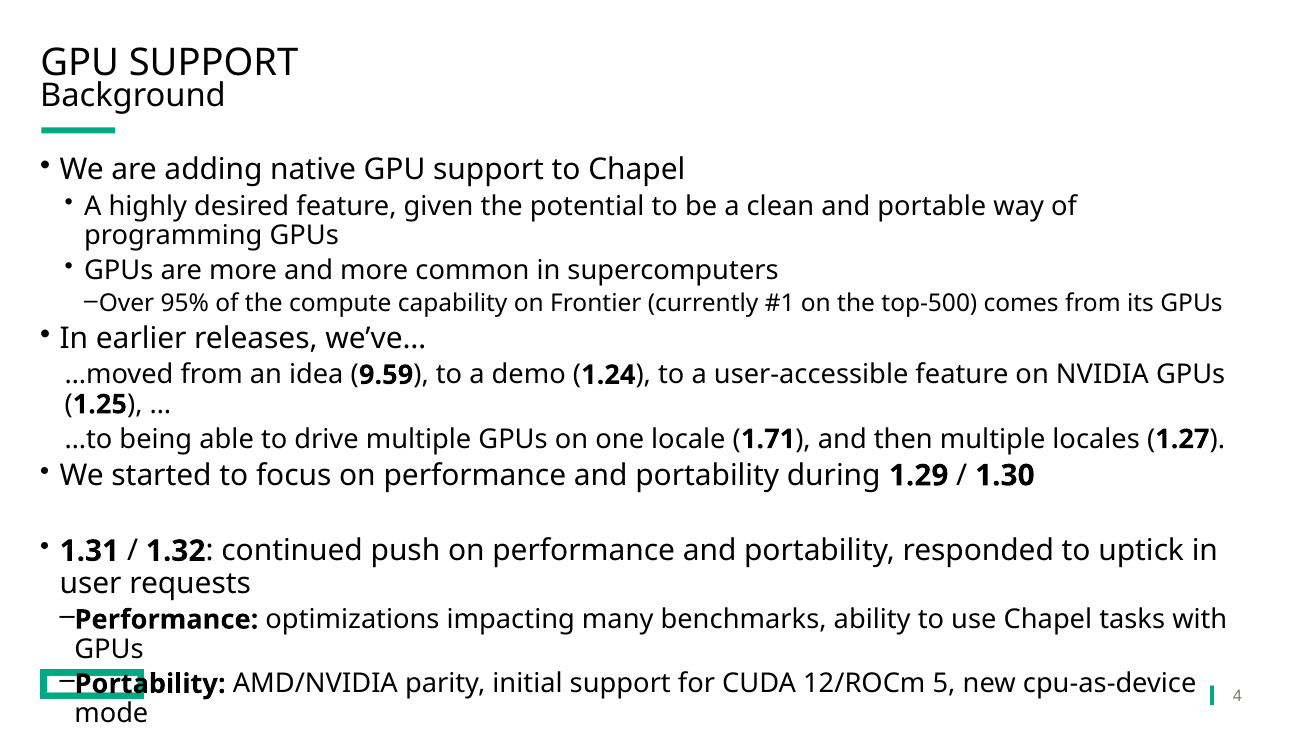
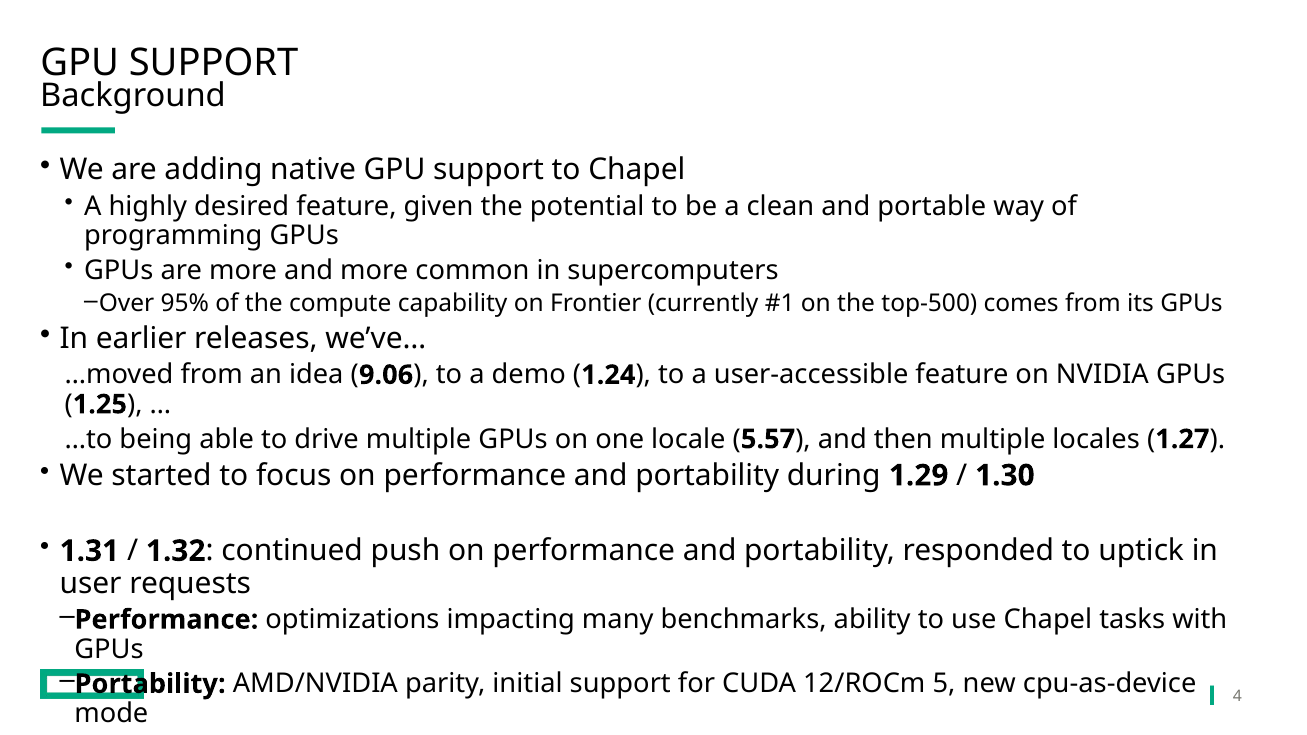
9.59: 9.59 -> 9.06
1.71: 1.71 -> 5.57
